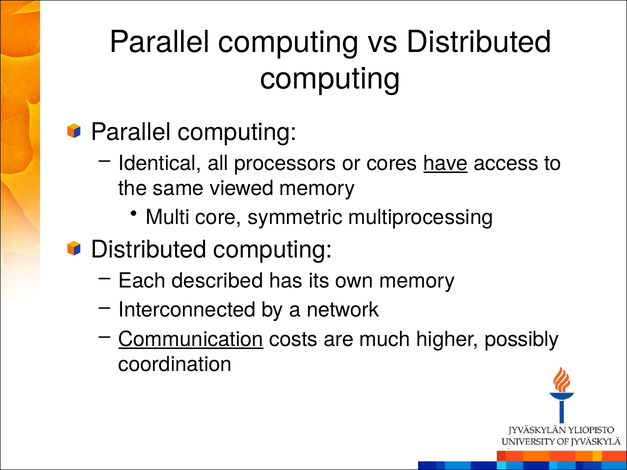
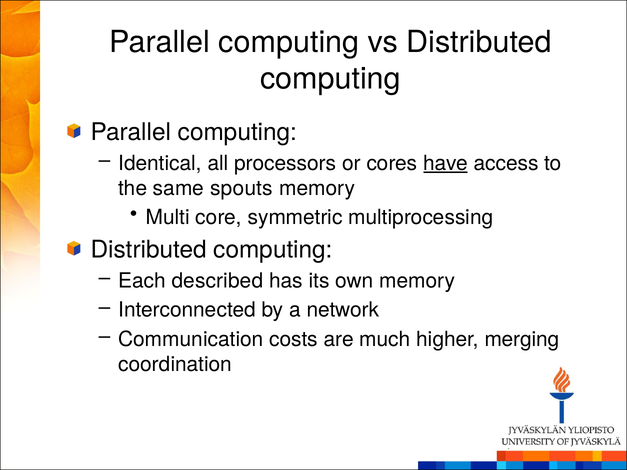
viewed: viewed -> spouts
Communication underline: present -> none
possibly: possibly -> merging
